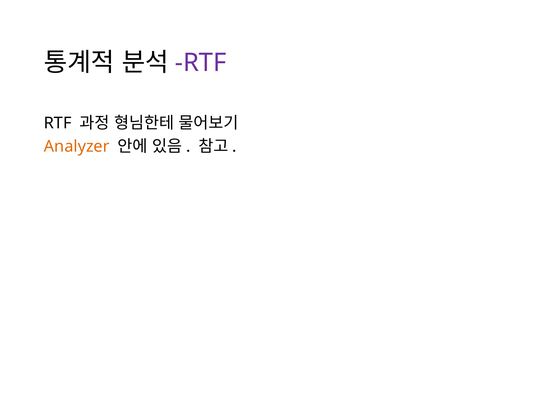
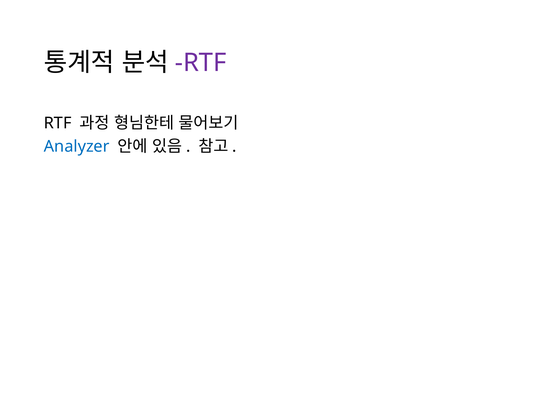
Analyzer colour: orange -> blue
